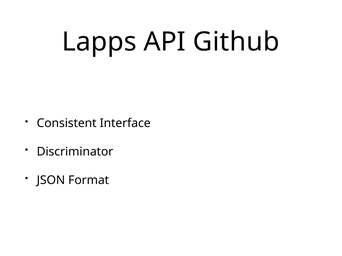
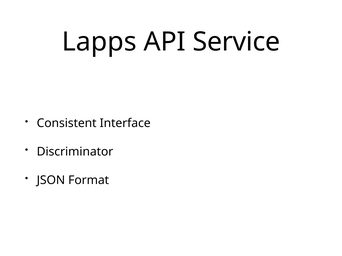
Github: Github -> Service
